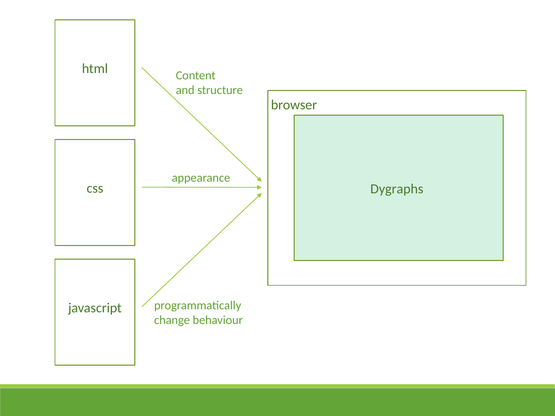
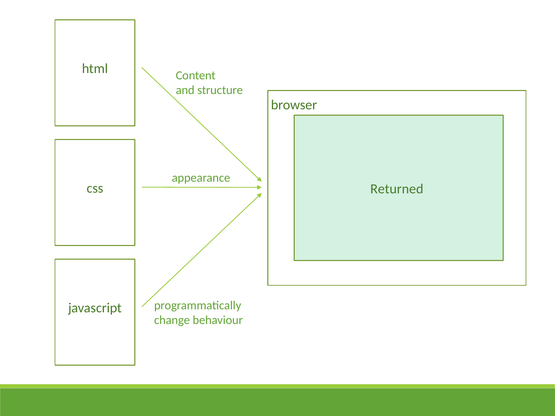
Dygraphs: Dygraphs -> Returned
